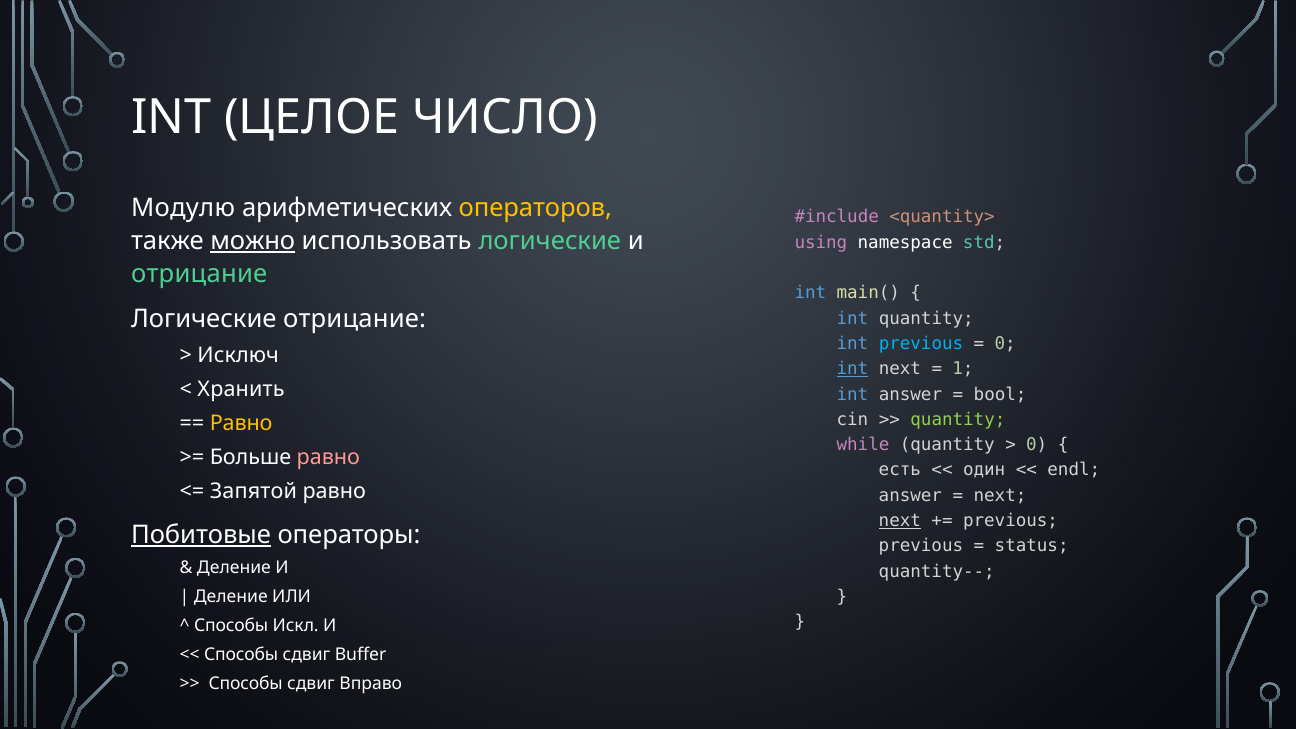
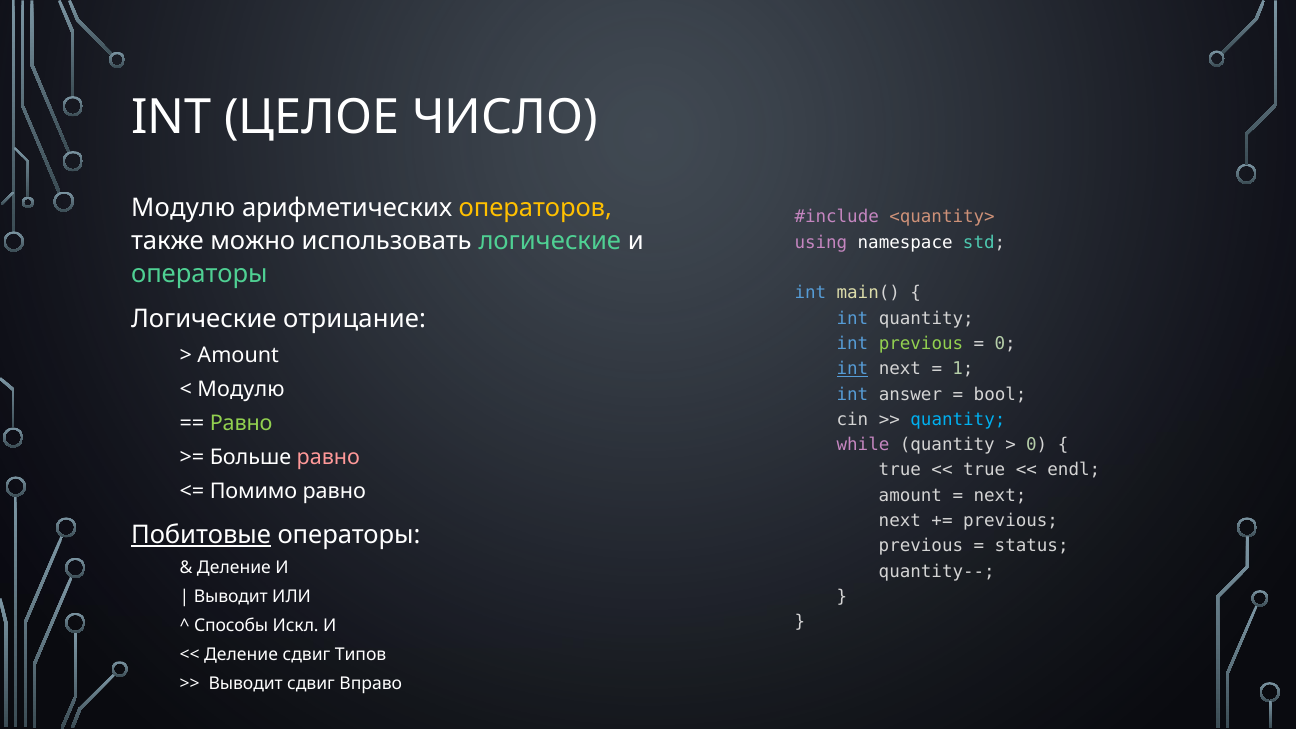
можно underline: present -> none
отрицание at (199, 274): отрицание -> операторы
previous at (921, 344) colour: light blue -> light green
Исключ at (238, 356): Исключ -> Amount
Хранить at (241, 390): Хранить -> Модулю
quantity at (958, 420) colour: light green -> light blue
Равно at (241, 424) colour: yellow -> light green
есть at (900, 470): есть -> true
один at (984, 470): один -> true
Запятой: Запятой -> Помимо
answer at (910, 495): answer -> amount
next at (900, 521) underline: present -> none
Деление at (231, 597): Деление -> Выводит
Способы at (241, 654): Способы -> Деление
Buffer: Buffer -> Типов
Способы at (246, 683): Способы -> Выводит
